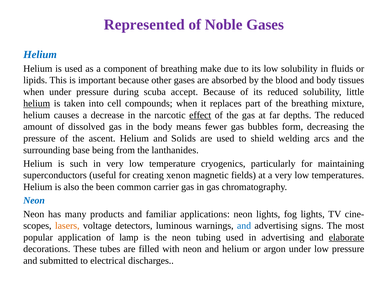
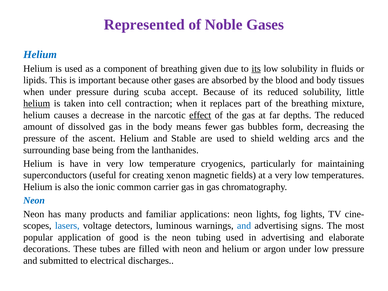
make: make -> given
its at (256, 69) underline: none -> present
compounds: compounds -> contraction
Solids: Solids -> Stable
such: such -> have
been: been -> ionic
lasers colour: orange -> blue
lamp: lamp -> good
elaborate underline: present -> none
